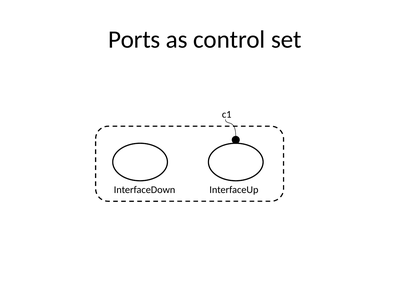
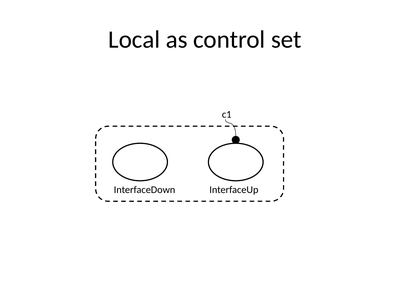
Ports: Ports -> Local
